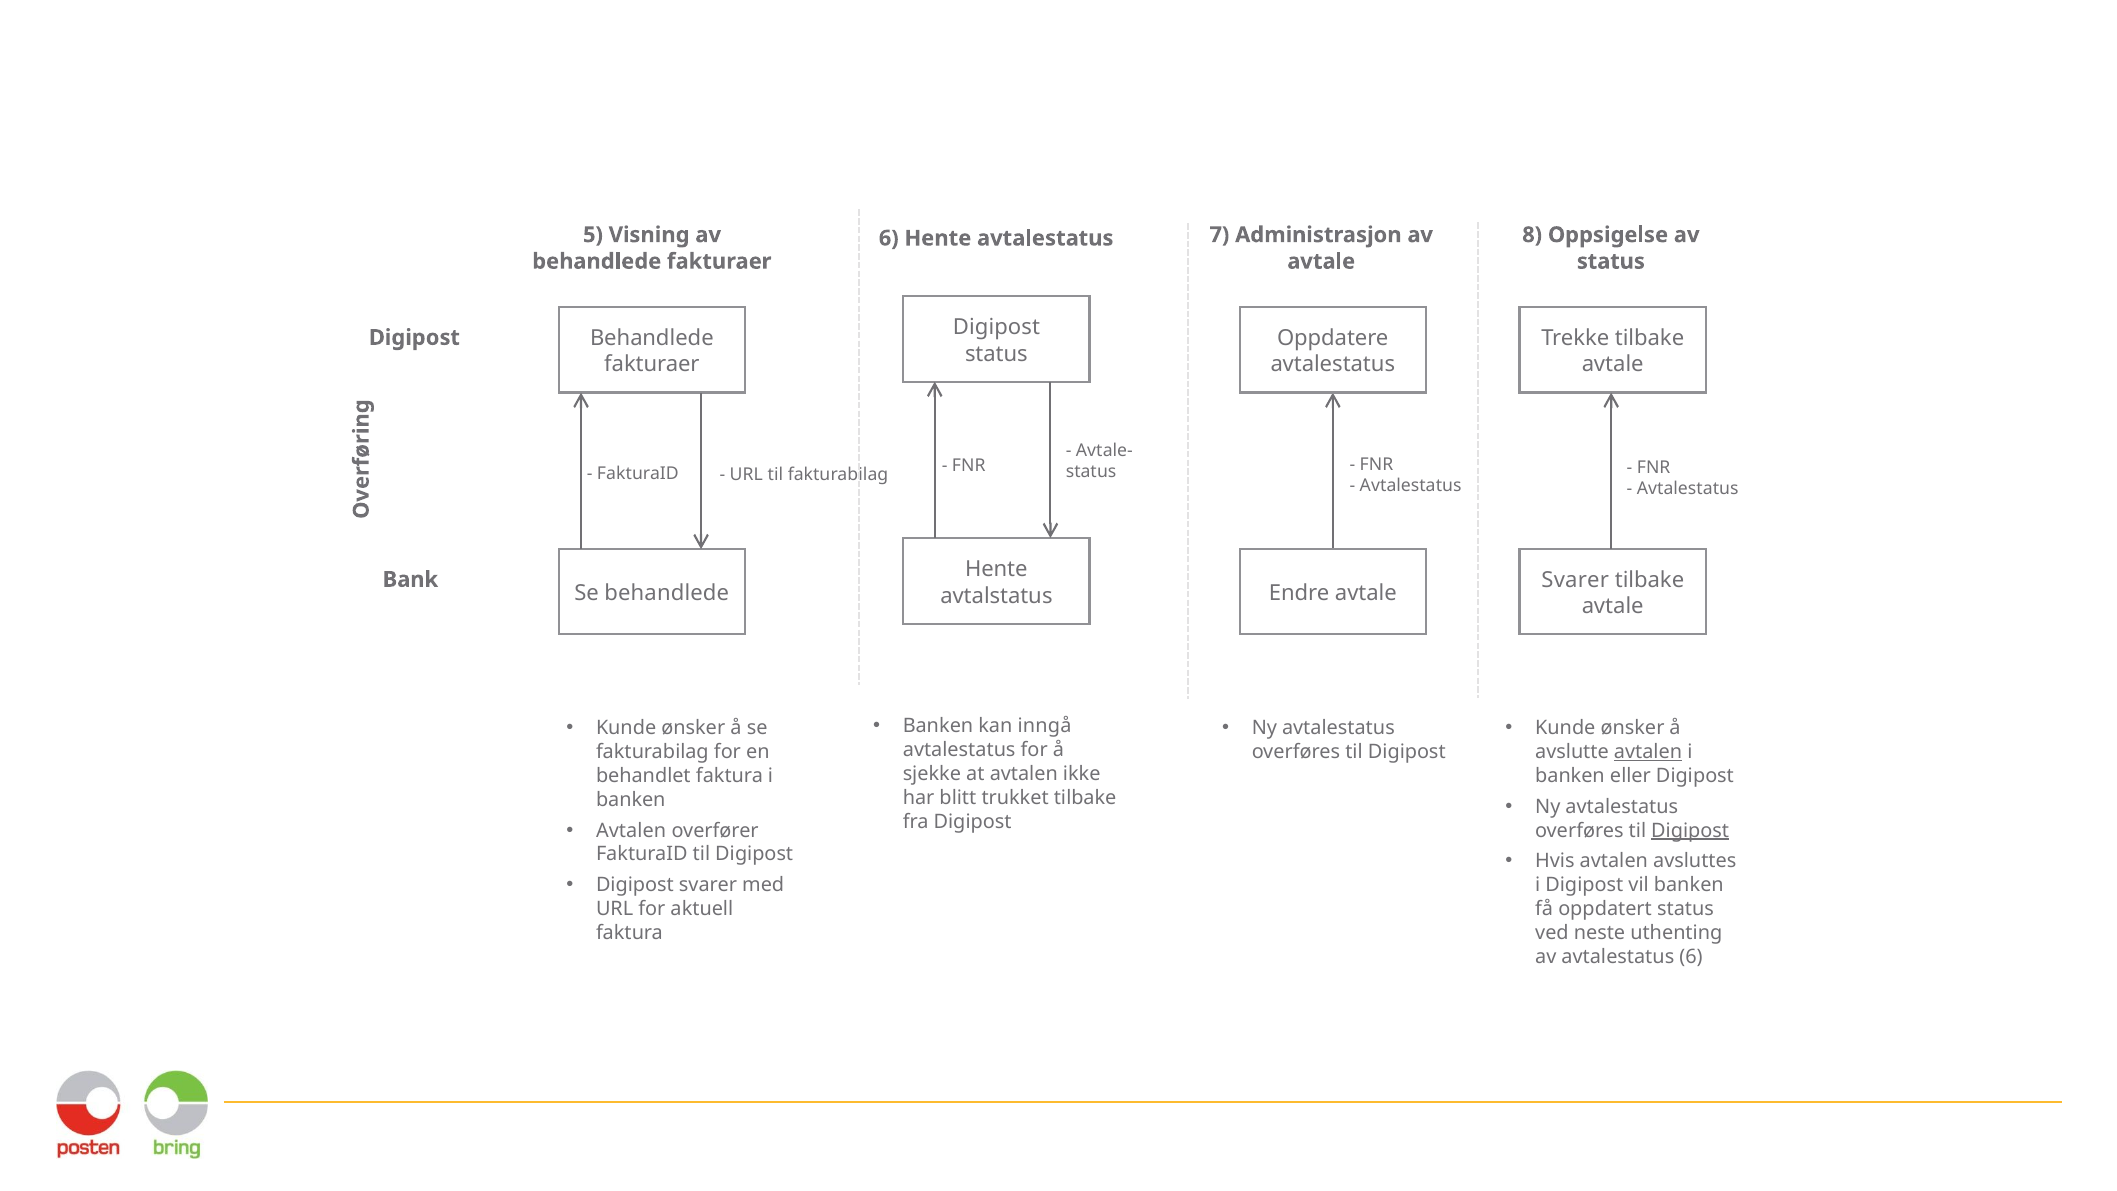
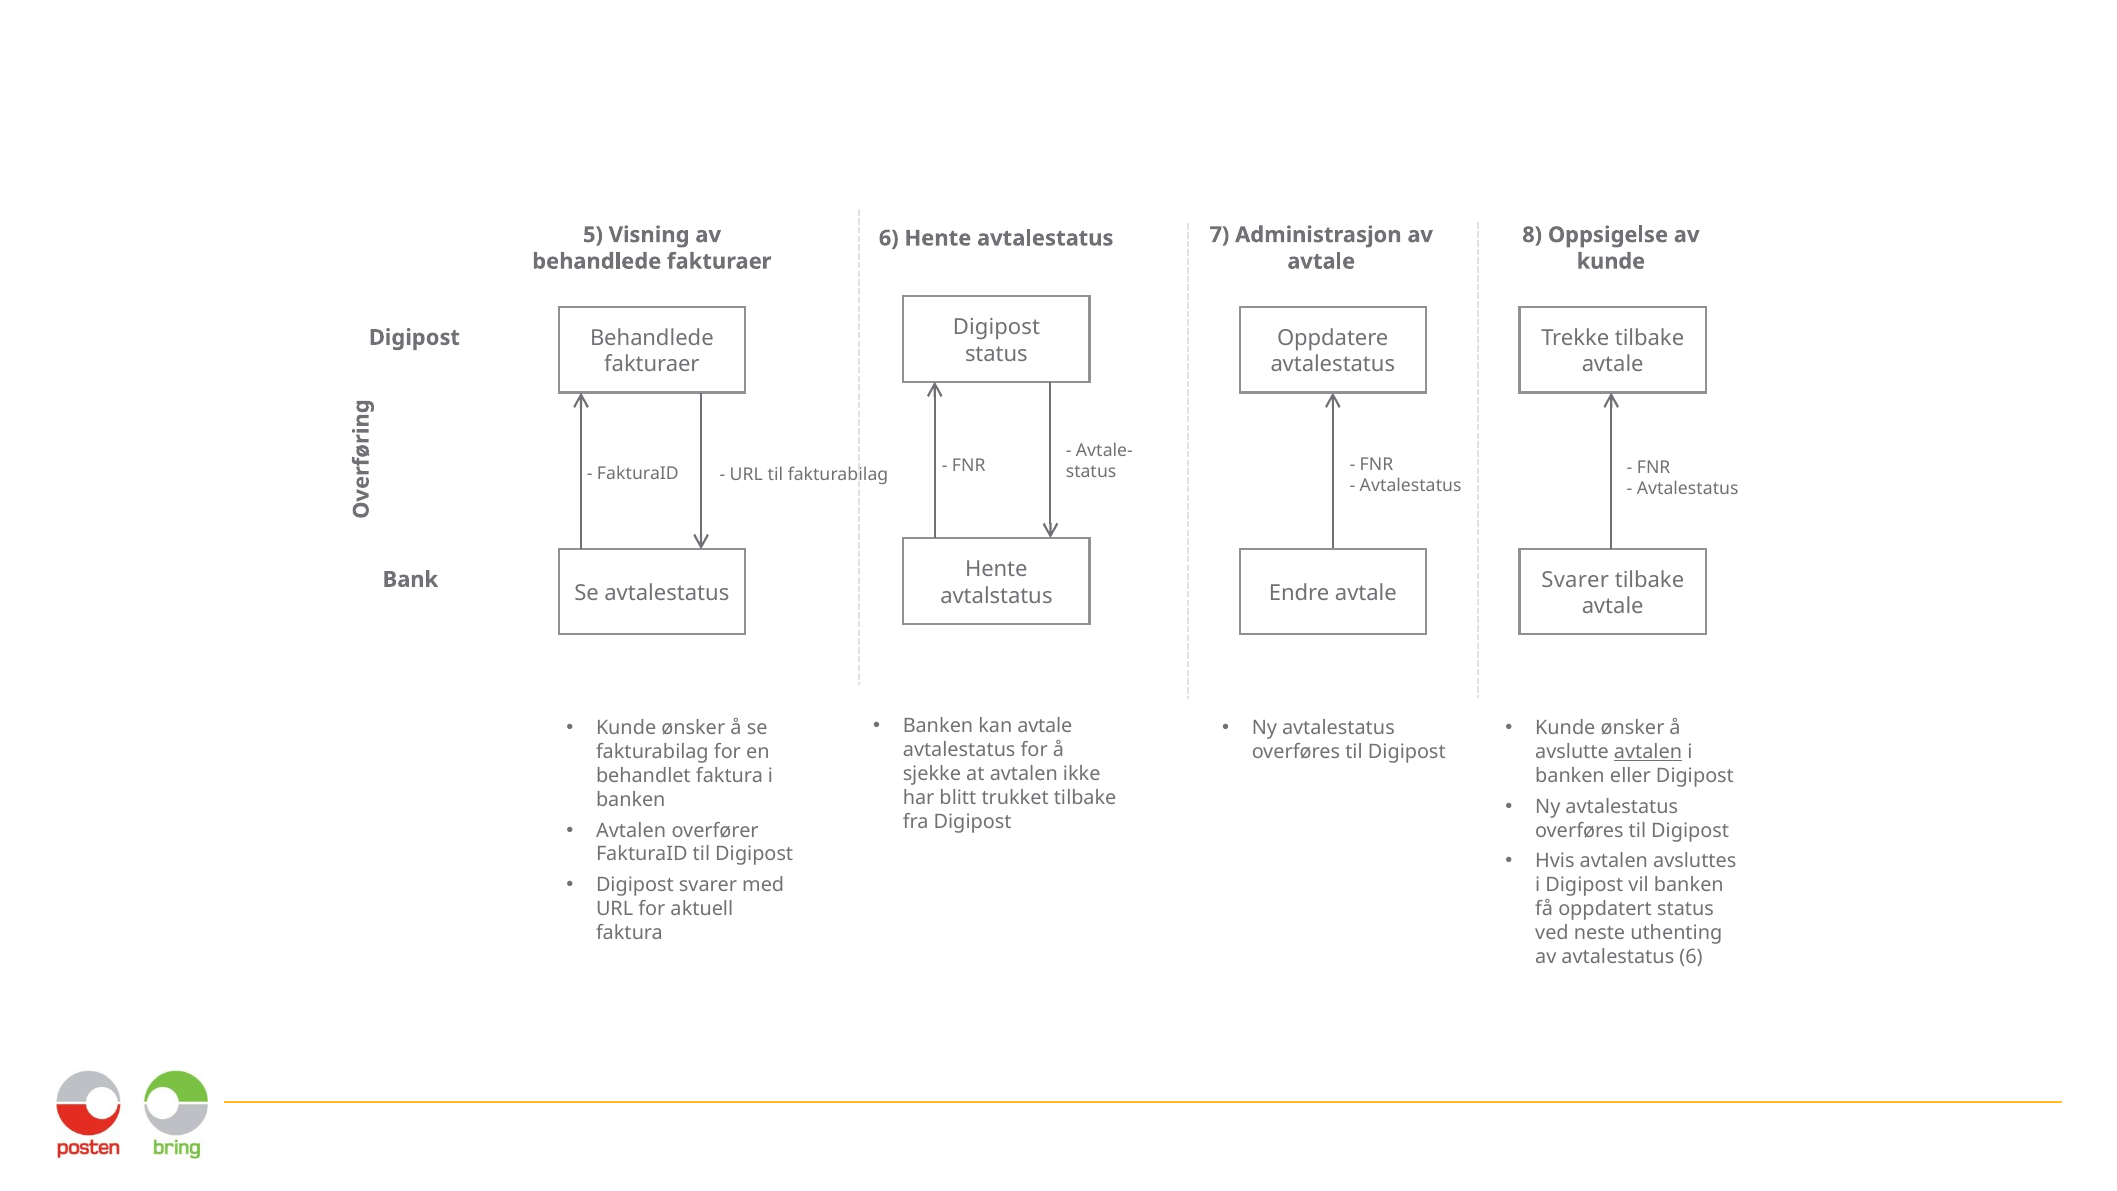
status at (1611, 261): status -> kunde
Se behandlede: behandlede -> avtalestatus
kan inngå: inngå -> avtale
Digipost at (1690, 830) underline: present -> none
